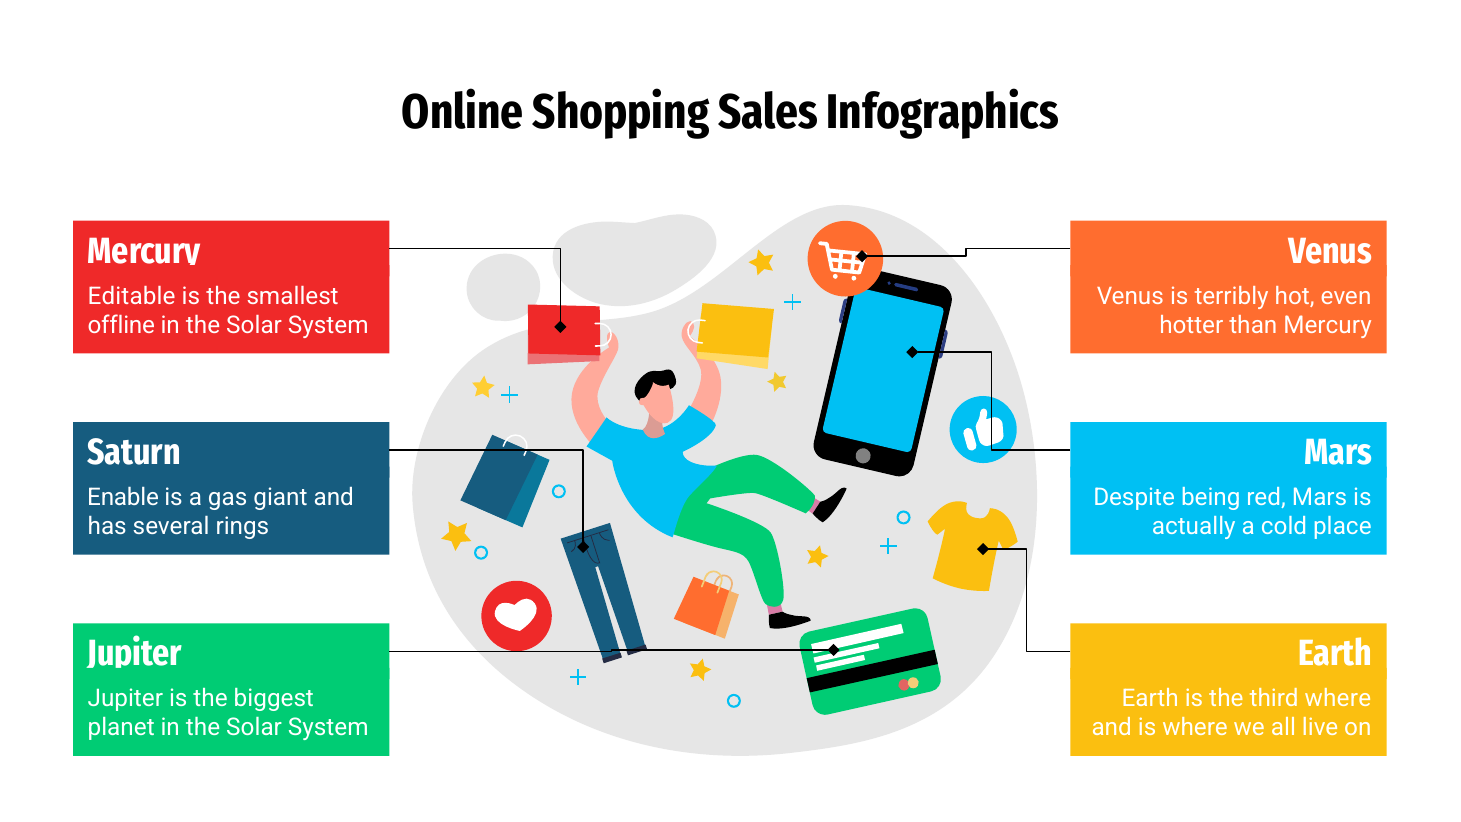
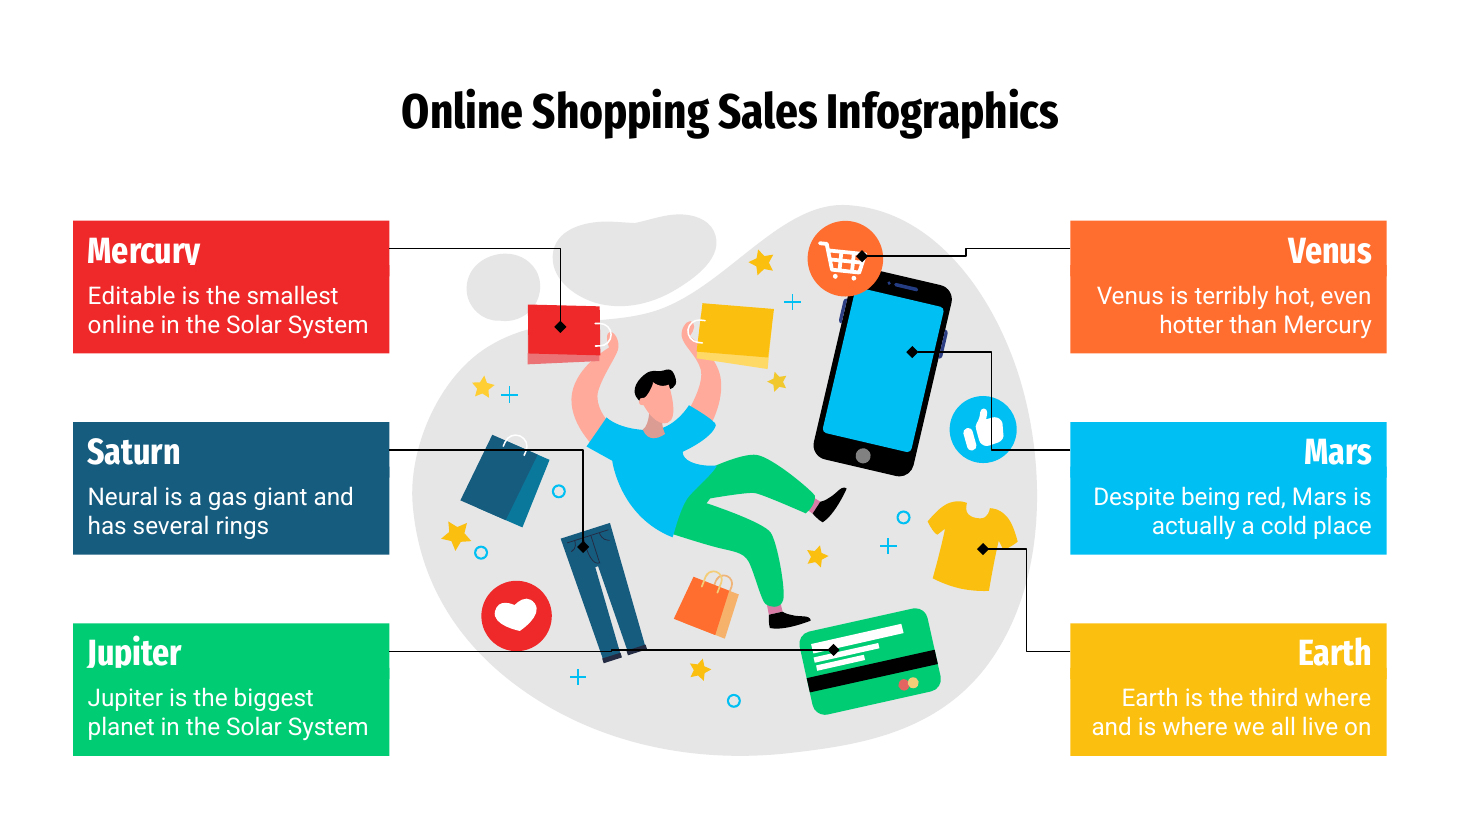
offline at (121, 325): offline -> online
Enable: Enable -> Neural
